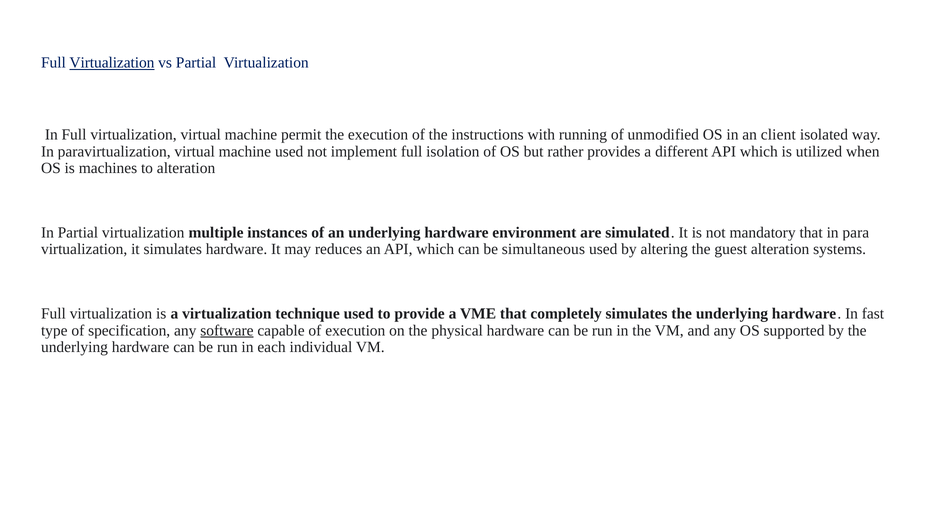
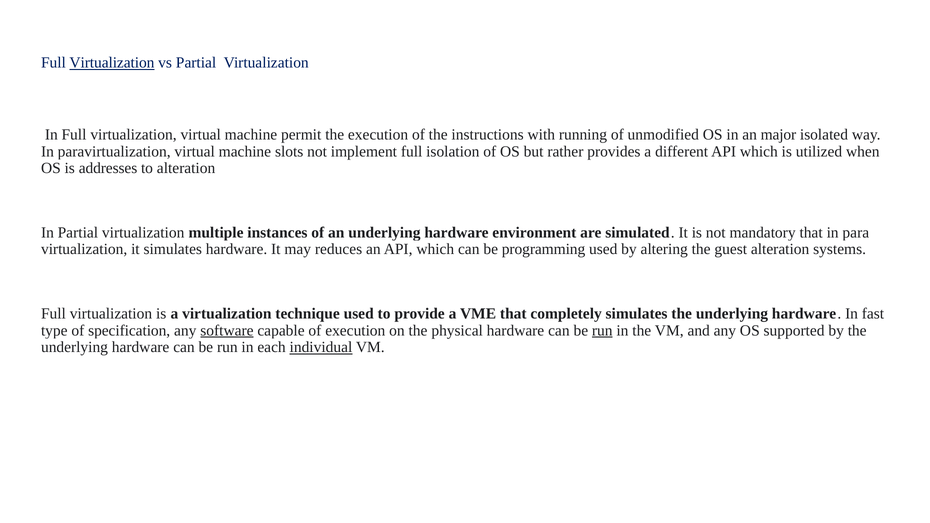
client: client -> major
machine used: used -> slots
machines: machines -> addresses
simultaneous: simultaneous -> programming
run at (602, 331) underline: none -> present
individual underline: none -> present
